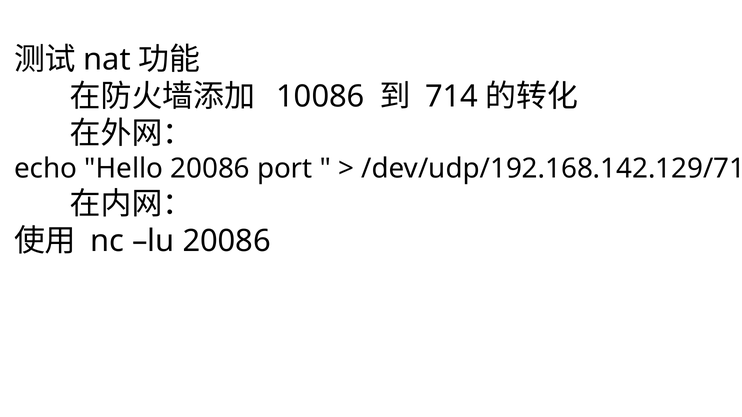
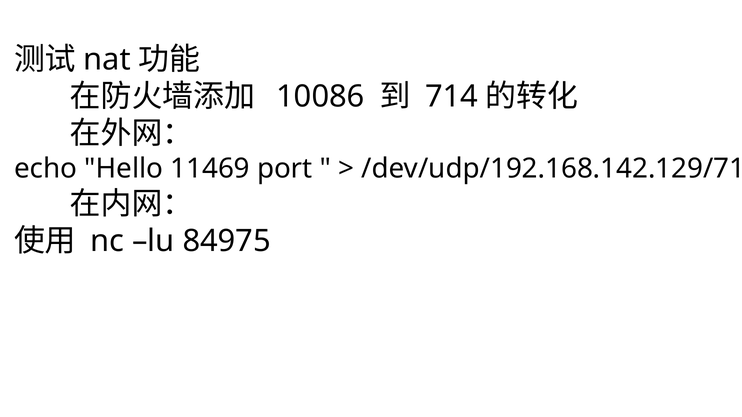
Hello 20086: 20086 -> 11469
lu 20086: 20086 -> 84975
